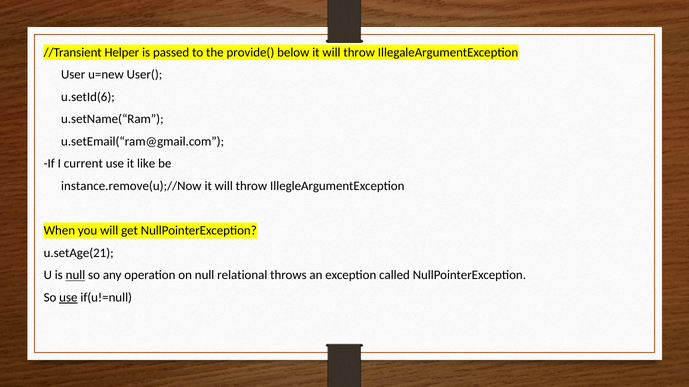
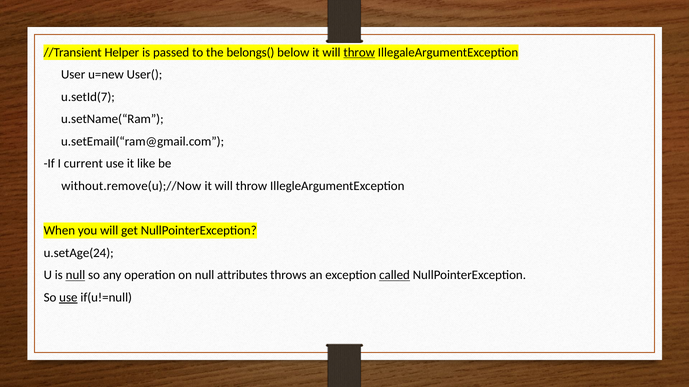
provide(: provide( -> belongs(
throw at (359, 52) underline: none -> present
u.setId(6: u.setId(6 -> u.setId(7
instance.remove(u);//Now: instance.remove(u);//Now -> without.remove(u);//Now
u.setAge(21: u.setAge(21 -> u.setAge(24
relational: relational -> attributes
called underline: none -> present
